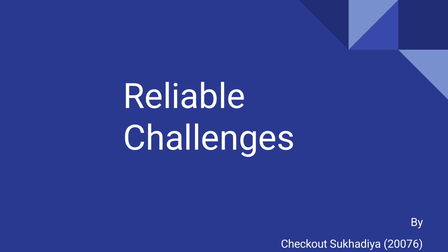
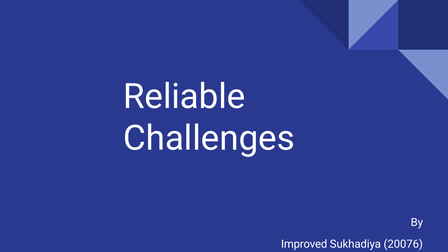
Checkout: Checkout -> Improved
